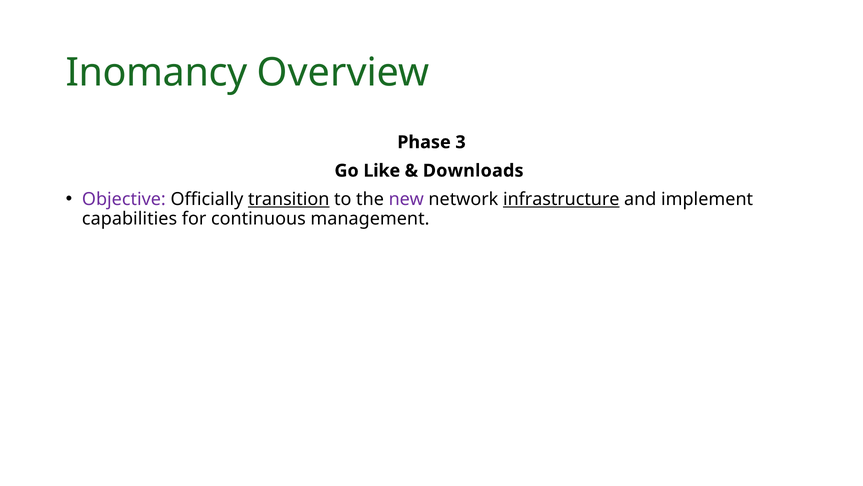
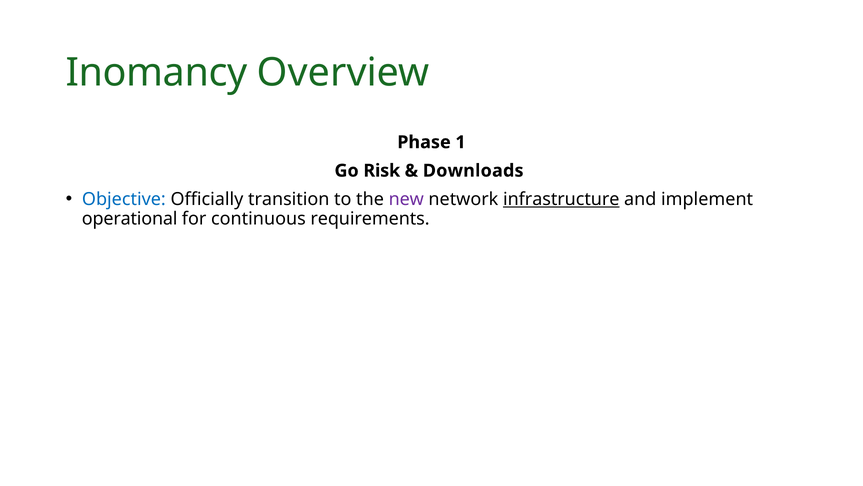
3: 3 -> 1
Like: Like -> Risk
Objective colour: purple -> blue
transition underline: present -> none
capabilities: capabilities -> operational
management: management -> requirements
